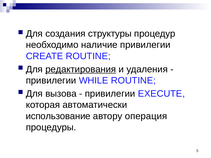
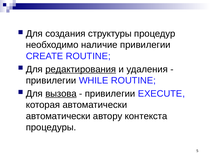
вызова underline: none -> present
использование at (58, 116): использование -> автоматически
операция: операция -> контекста
